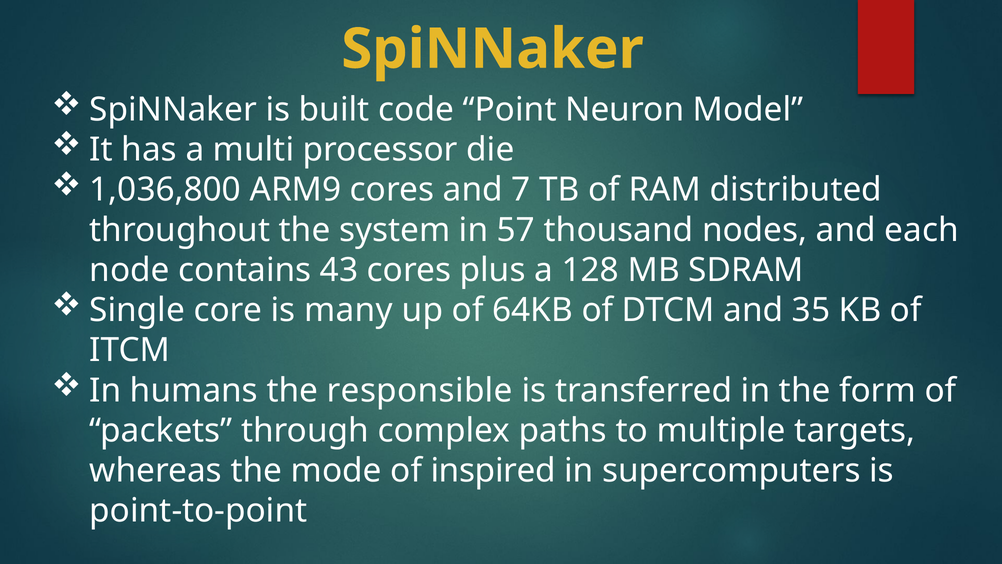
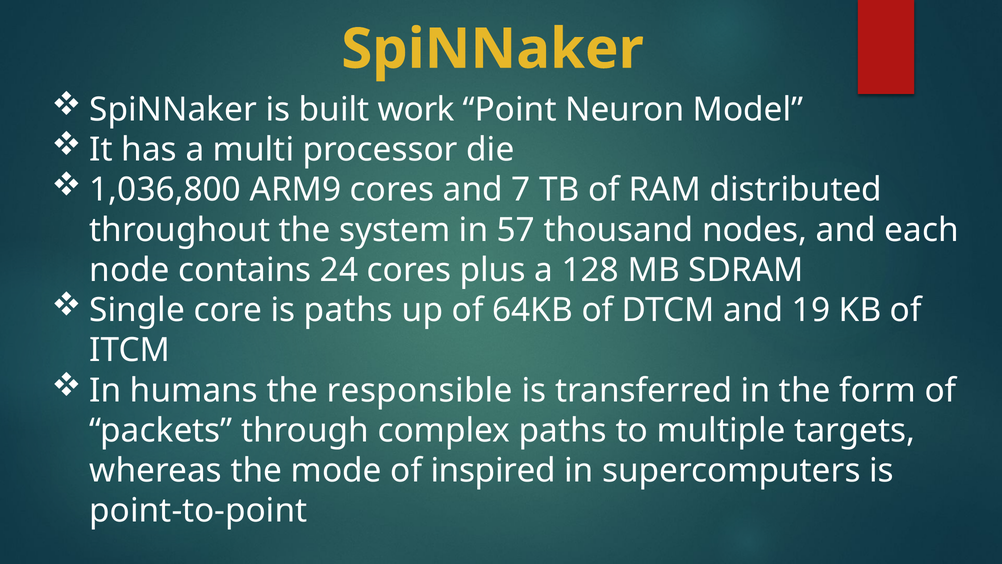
code: code -> work
43: 43 -> 24
is many: many -> paths
35: 35 -> 19
